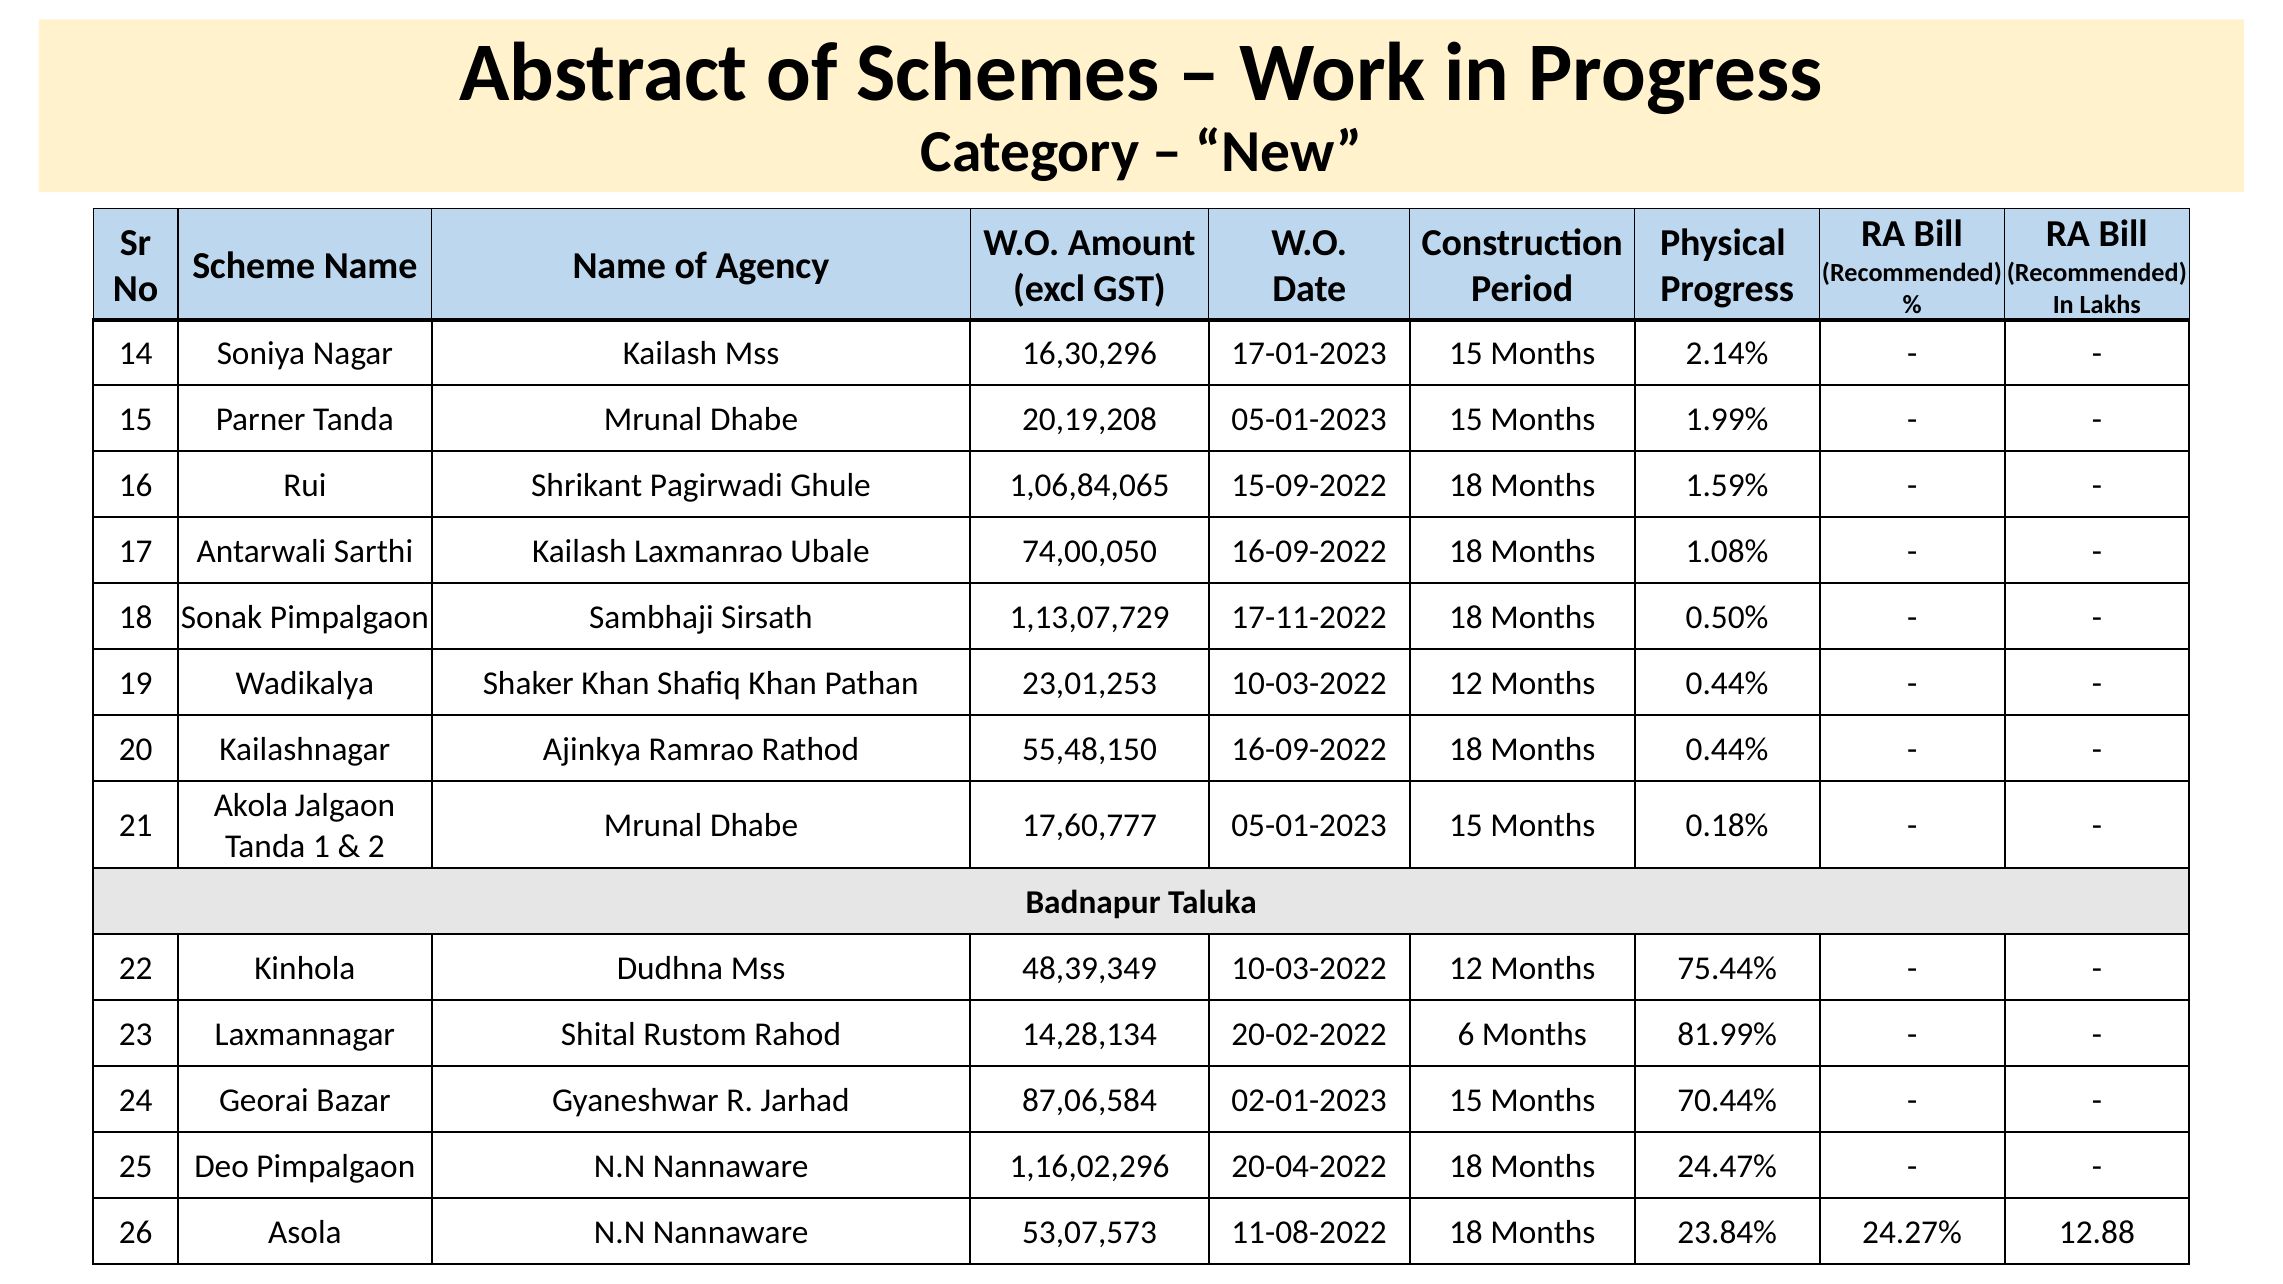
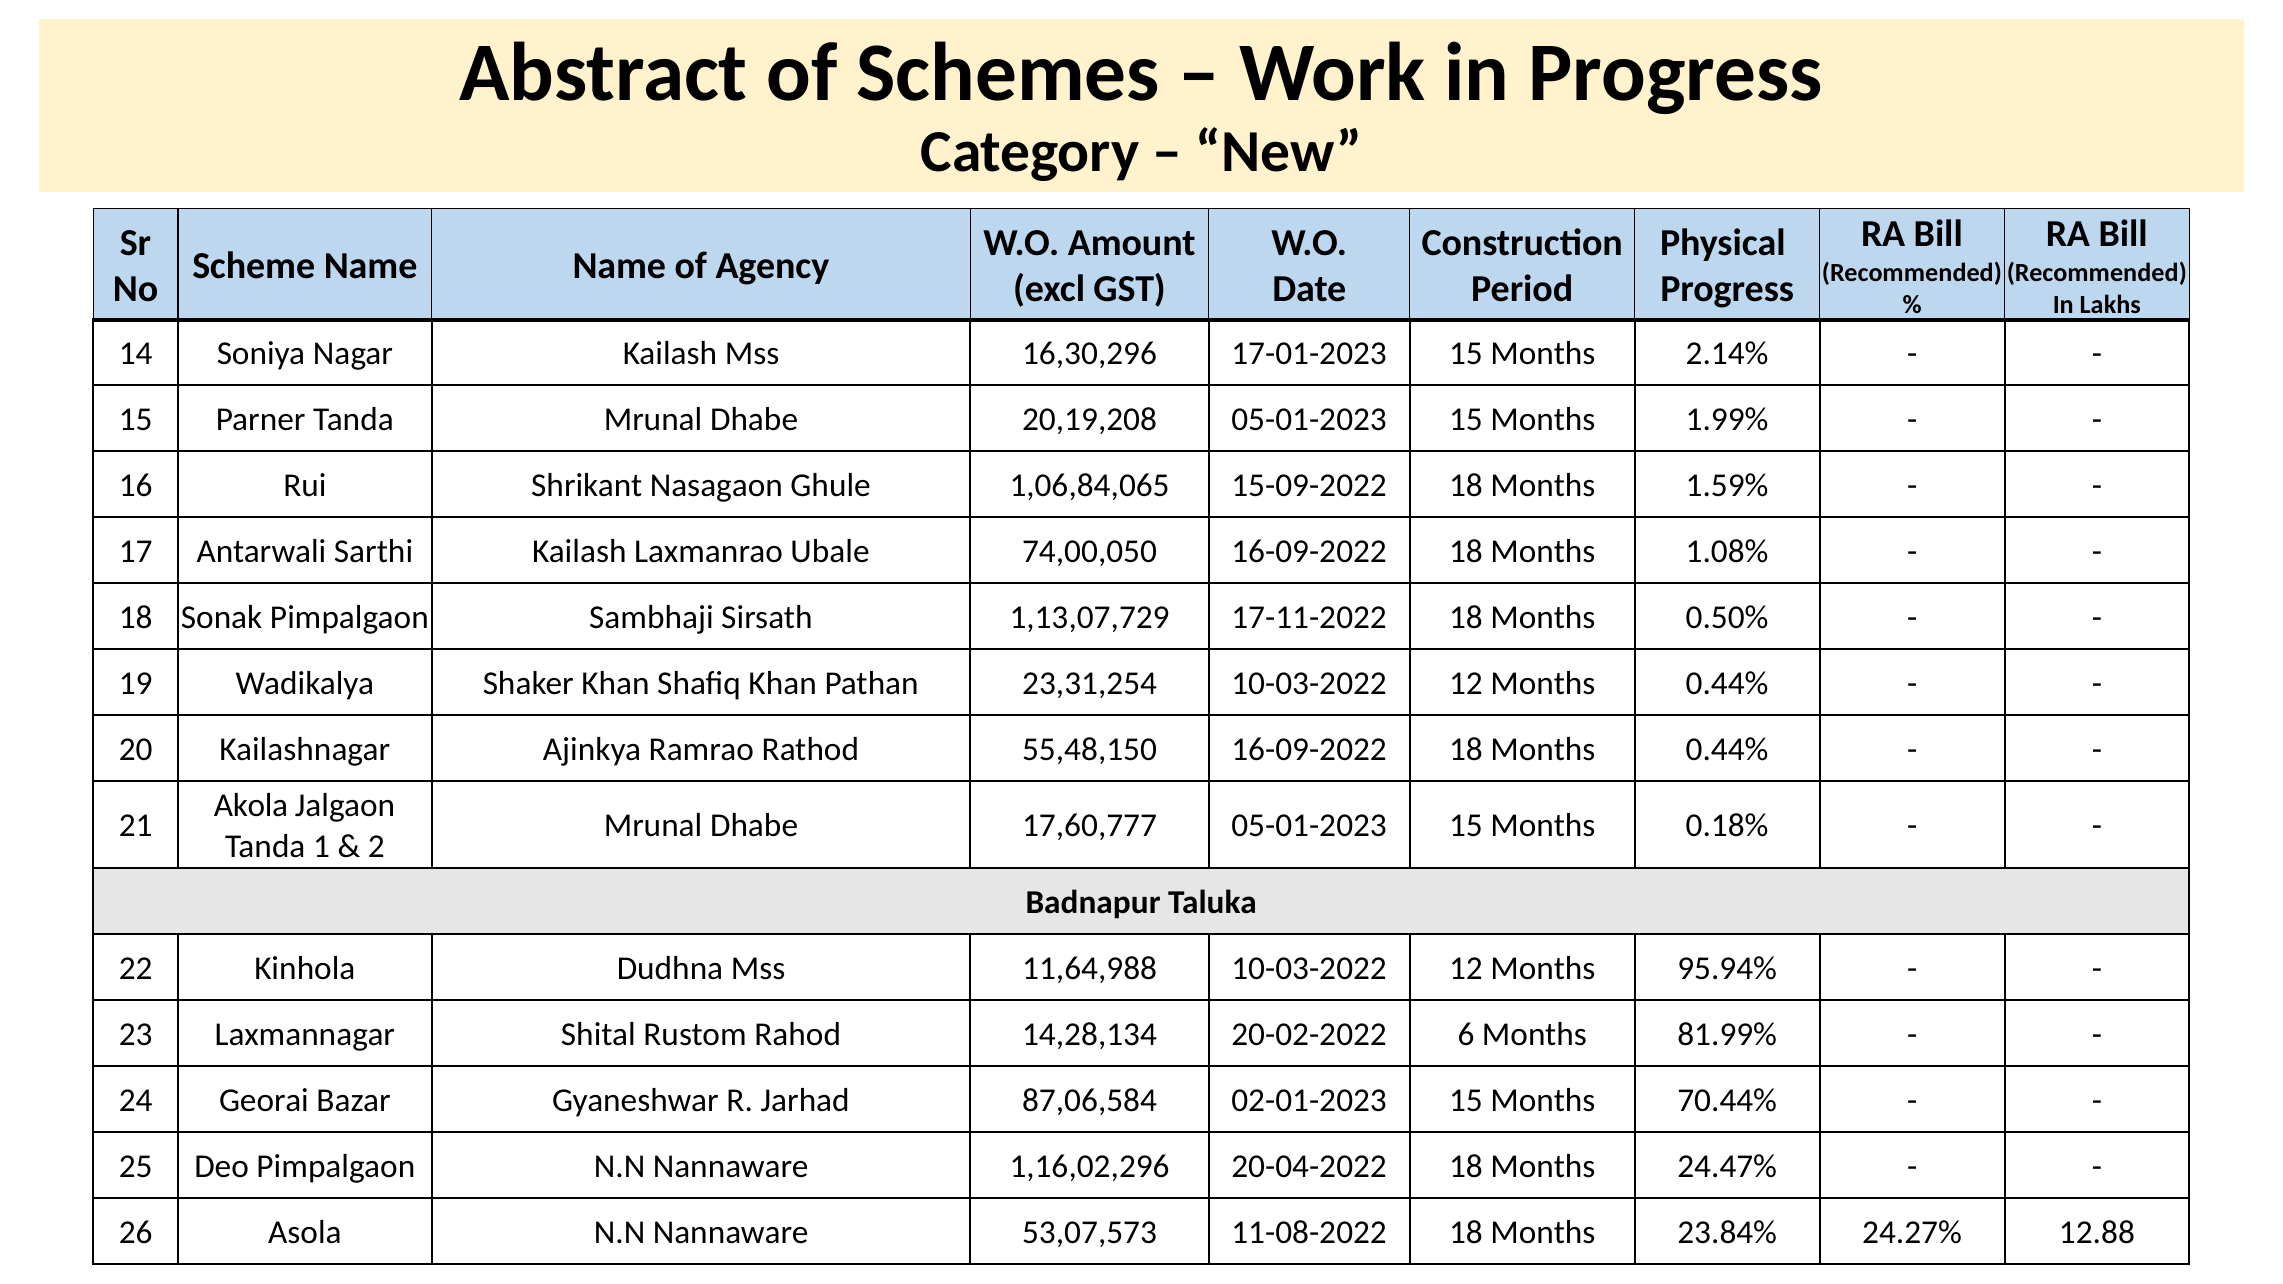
Pagirwadi: Pagirwadi -> Nasagaon
23,01,253: 23,01,253 -> 23,31,254
48,39,349: 48,39,349 -> 11,64,988
75.44%: 75.44% -> 95.94%
